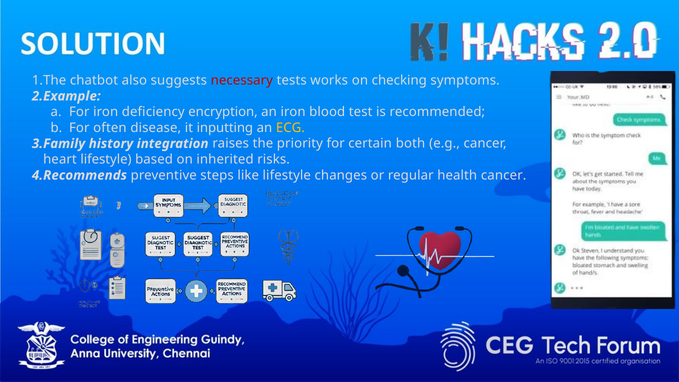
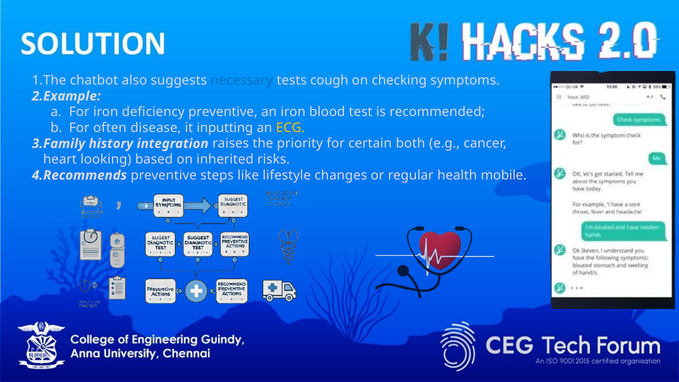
necessary colour: red -> blue
works: works -> cough
deficiency encryption: encryption -> preventive
heart lifestyle: lifestyle -> looking
health cancer: cancer -> mobile
